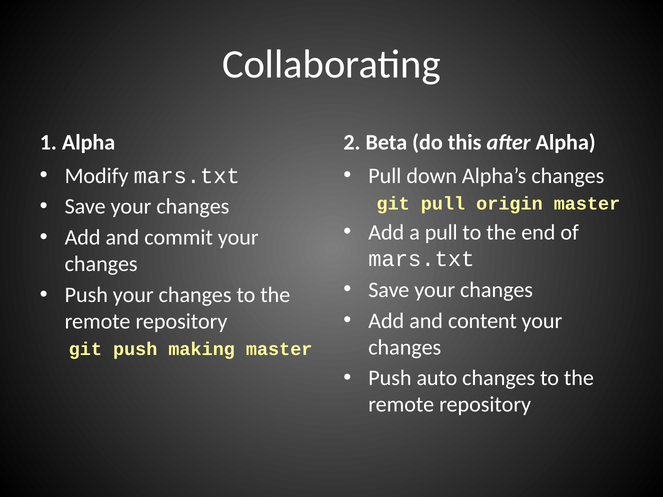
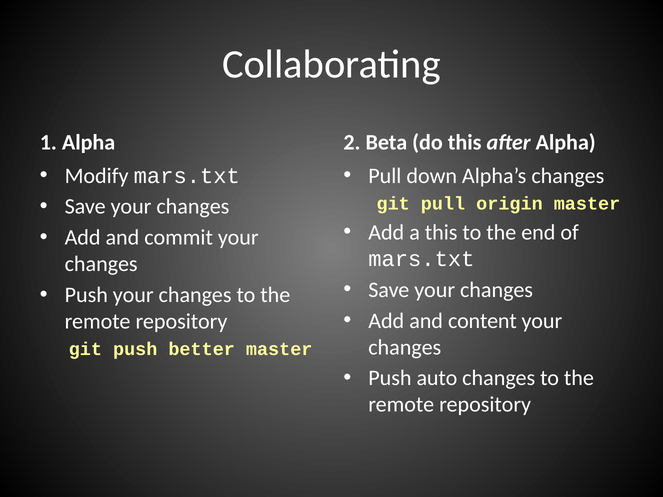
a pull: pull -> this
making: making -> better
